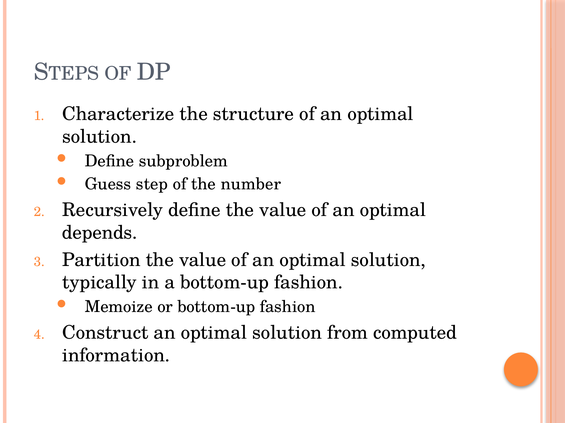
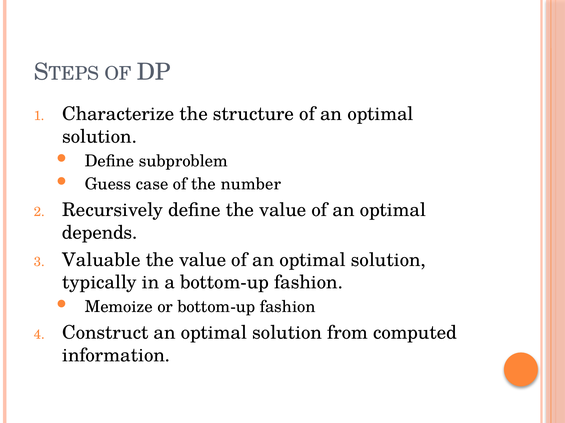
step: step -> case
Partition: Partition -> Valuable
